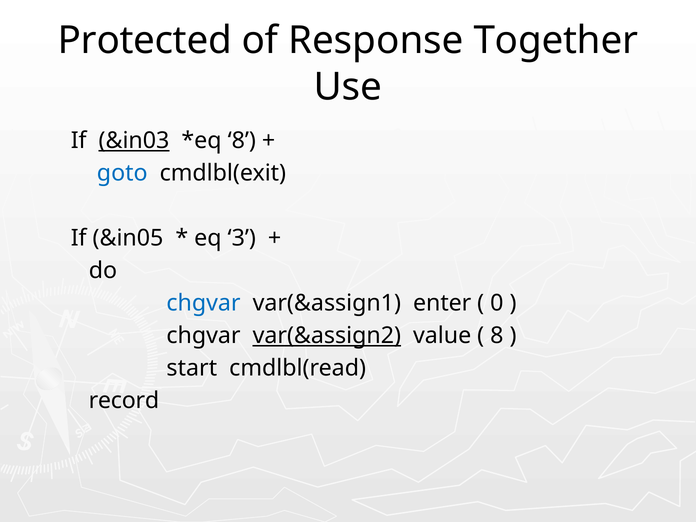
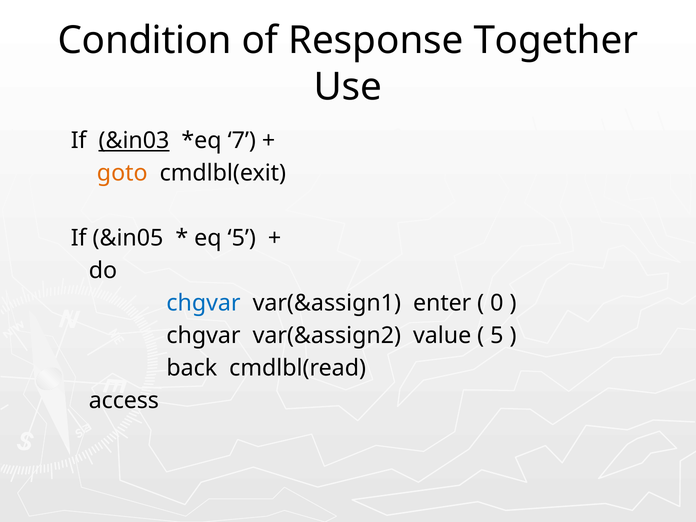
Protected: Protected -> Condition
8 at (242, 141): 8 -> 7
goto colour: blue -> orange
eq 3: 3 -> 5
var(&assign2 underline: present -> none
8 at (497, 336): 8 -> 5
start: start -> back
record: record -> access
